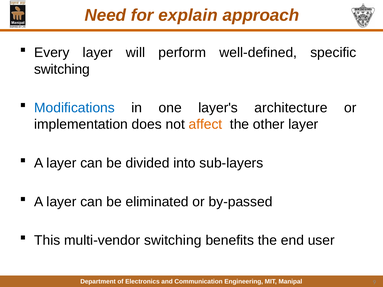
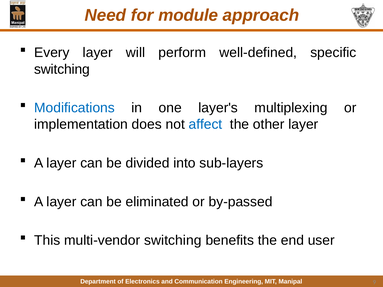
explain: explain -> module
architecture: architecture -> multiplexing
affect colour: orange -> blue
